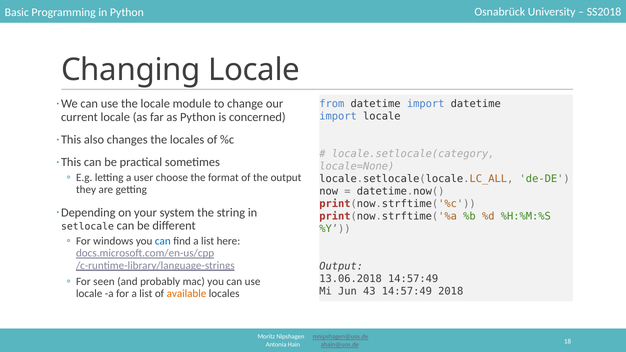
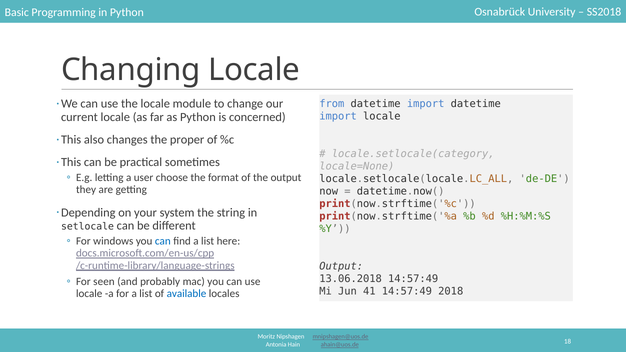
the locales: locales -> proper
43: 43 -> 41
available colour: orange -> blue
